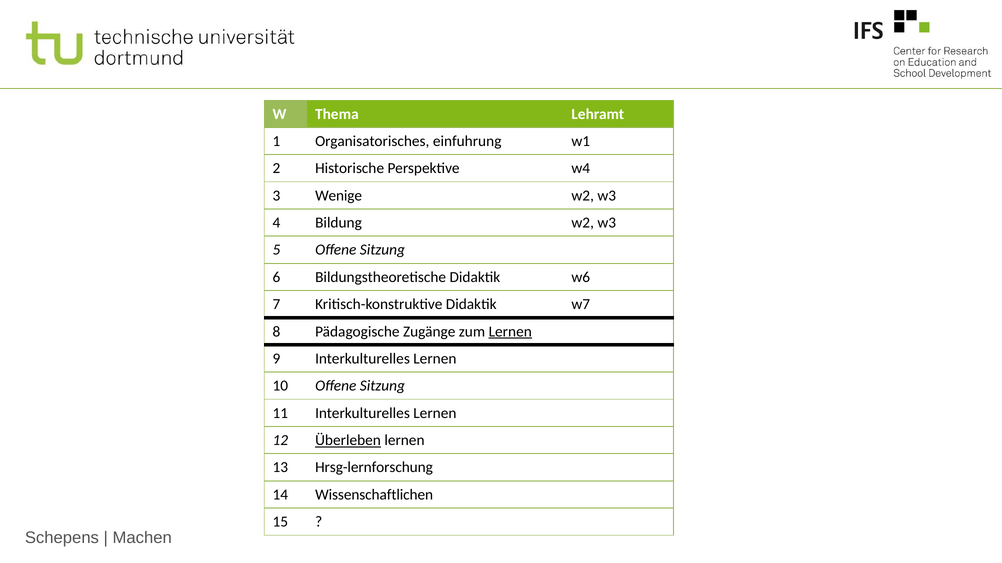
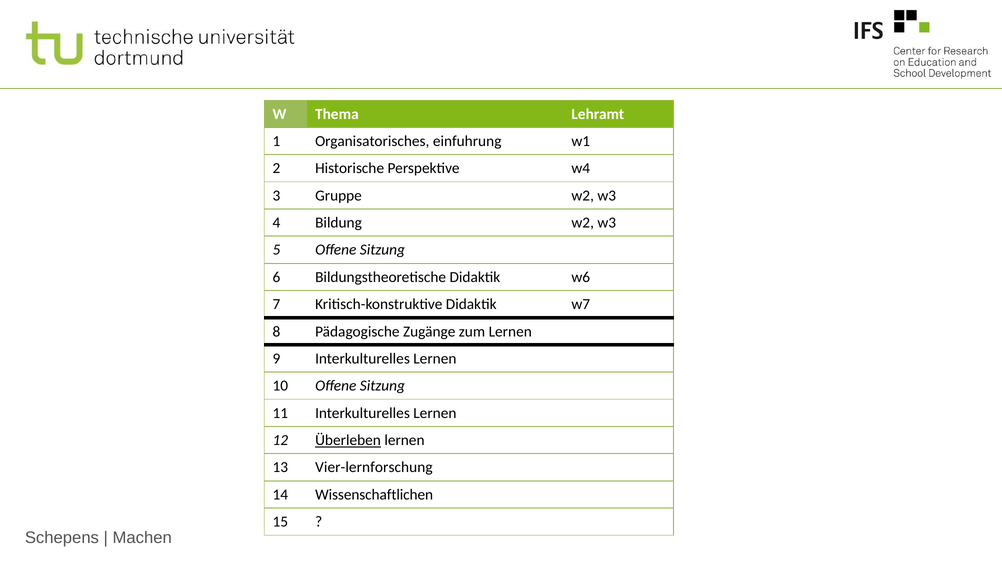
Wenige: Wenige -> Gruppe
Lernen at (510, 332) underline: present -> none
Hrsg-lernforschung: Hrsg-lernforschung -> Vier-lernforschung
